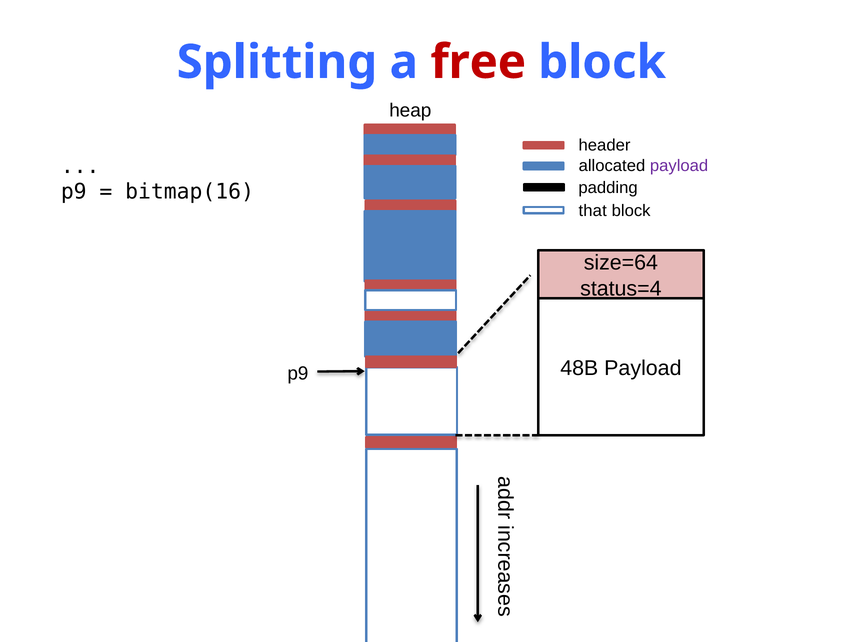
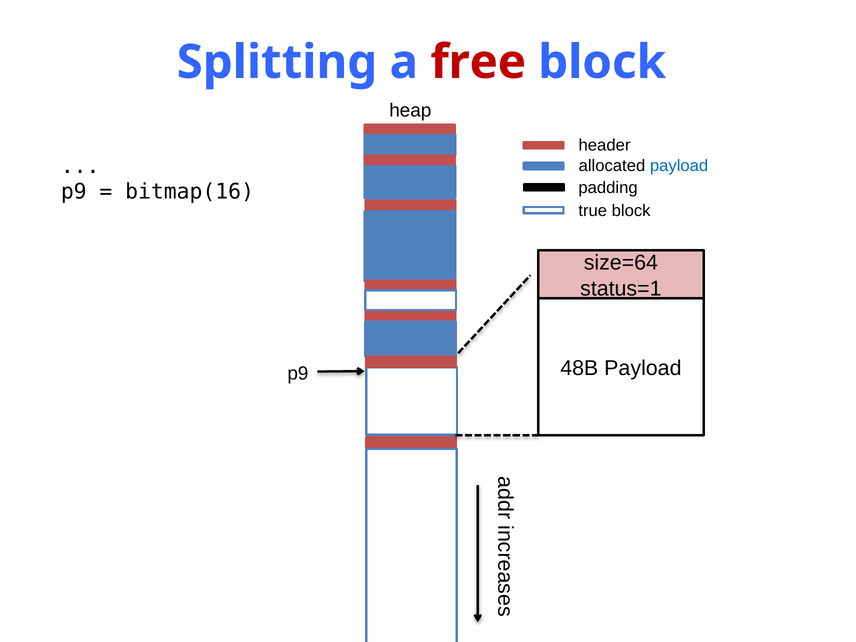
payload at (679, 166) colour: purple -> blue
that: that -> true
status=4: status=4 -> status=1
